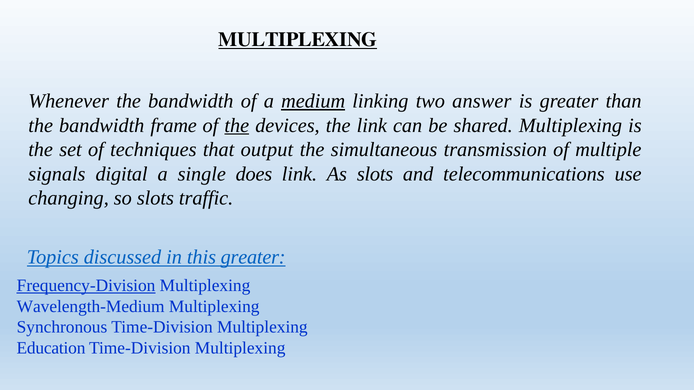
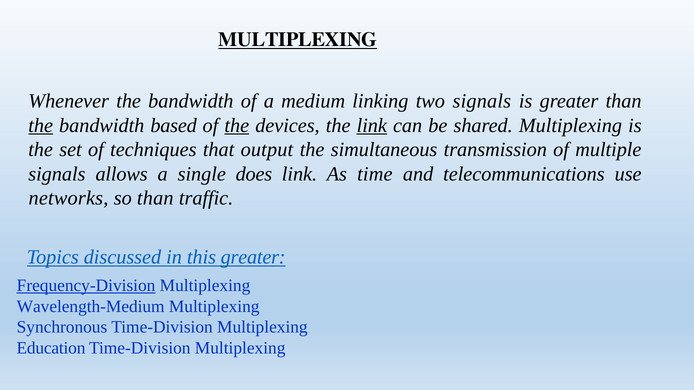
medium underline: present -> none
two answer: answer -> signals
the at (41, 126) underline: none -> present
frame: frame -> based
link at (372, 126) underline: none -> present
digital: digital -> allows
As slots: slots -> time
changing: changing -> networks
so slots: slots -> than
